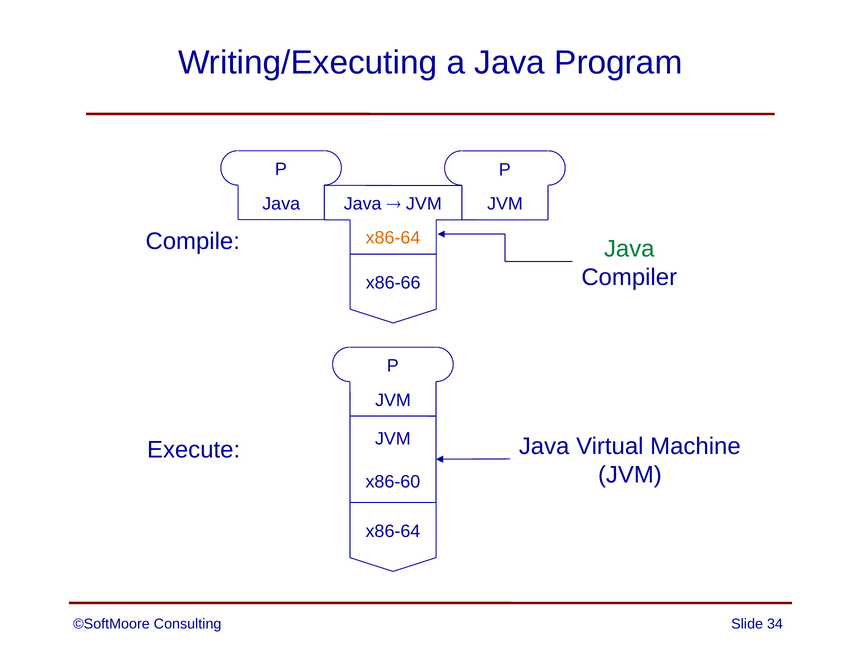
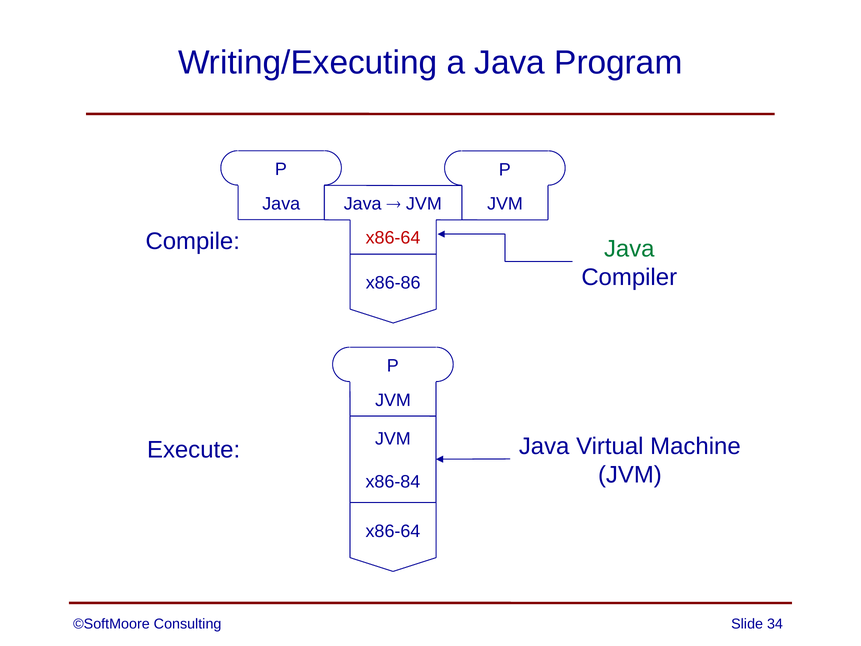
x86-64 at (393, 238) colour: orange -> red
x86-66: x86-66 -> x86-86
x86-60: x86-60 -> x86-84
